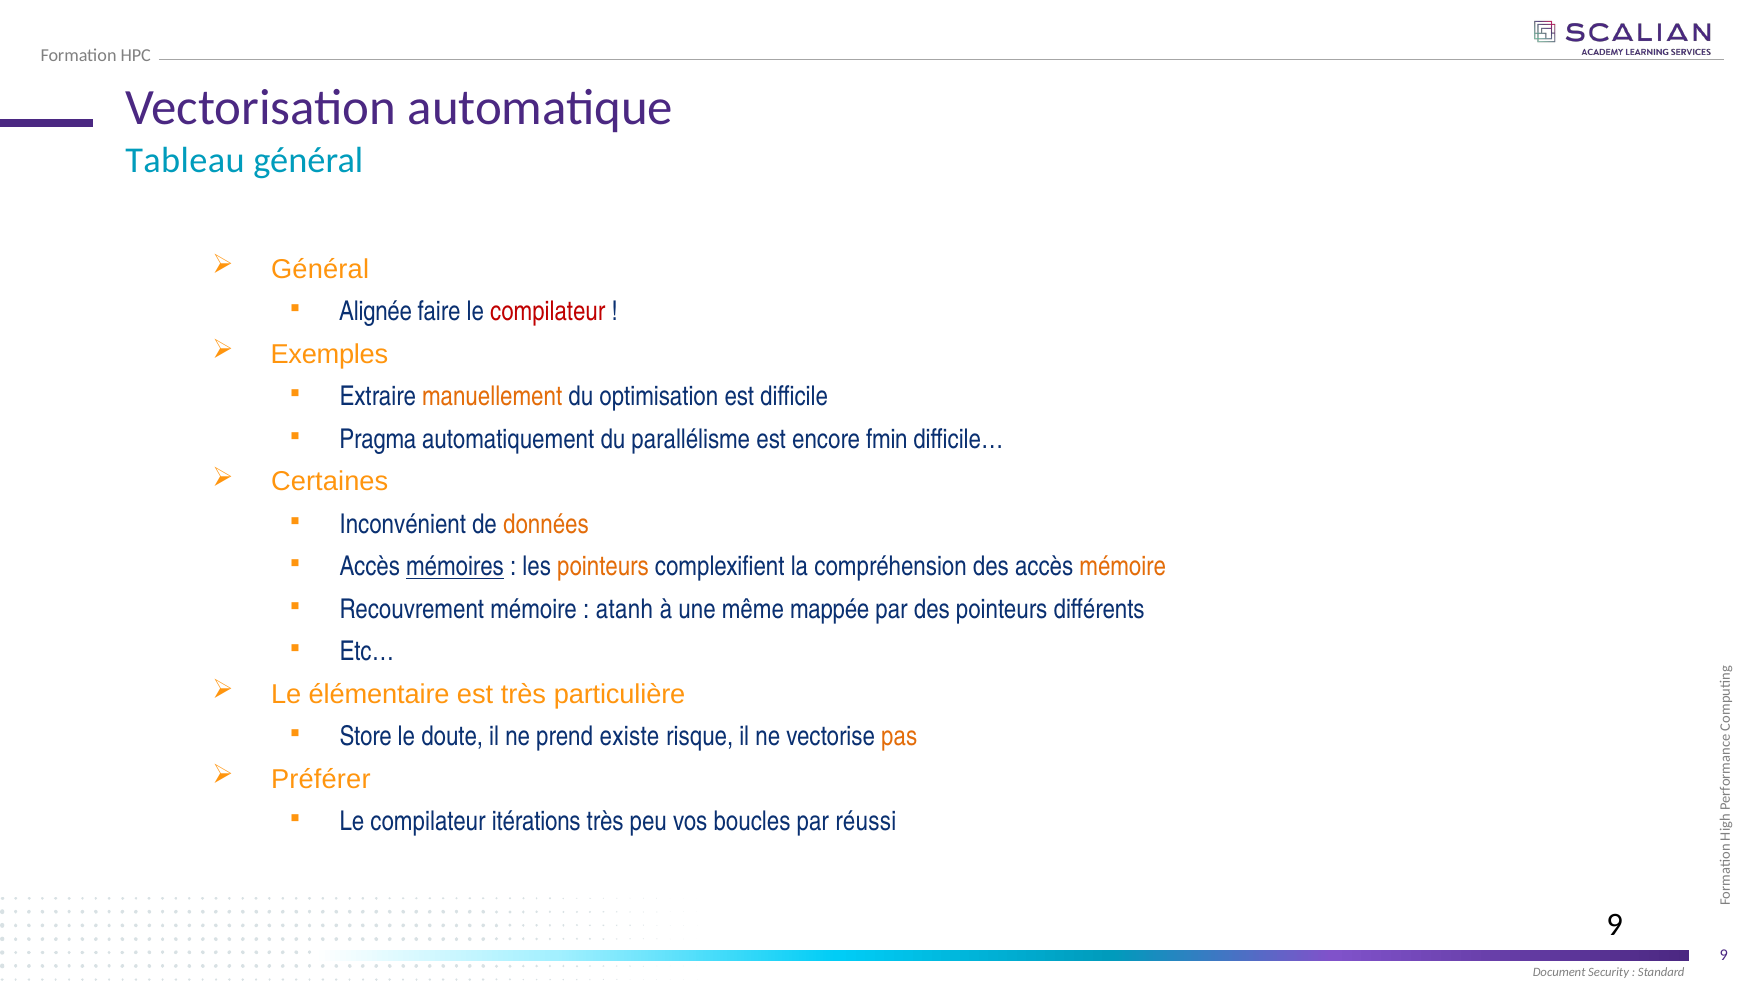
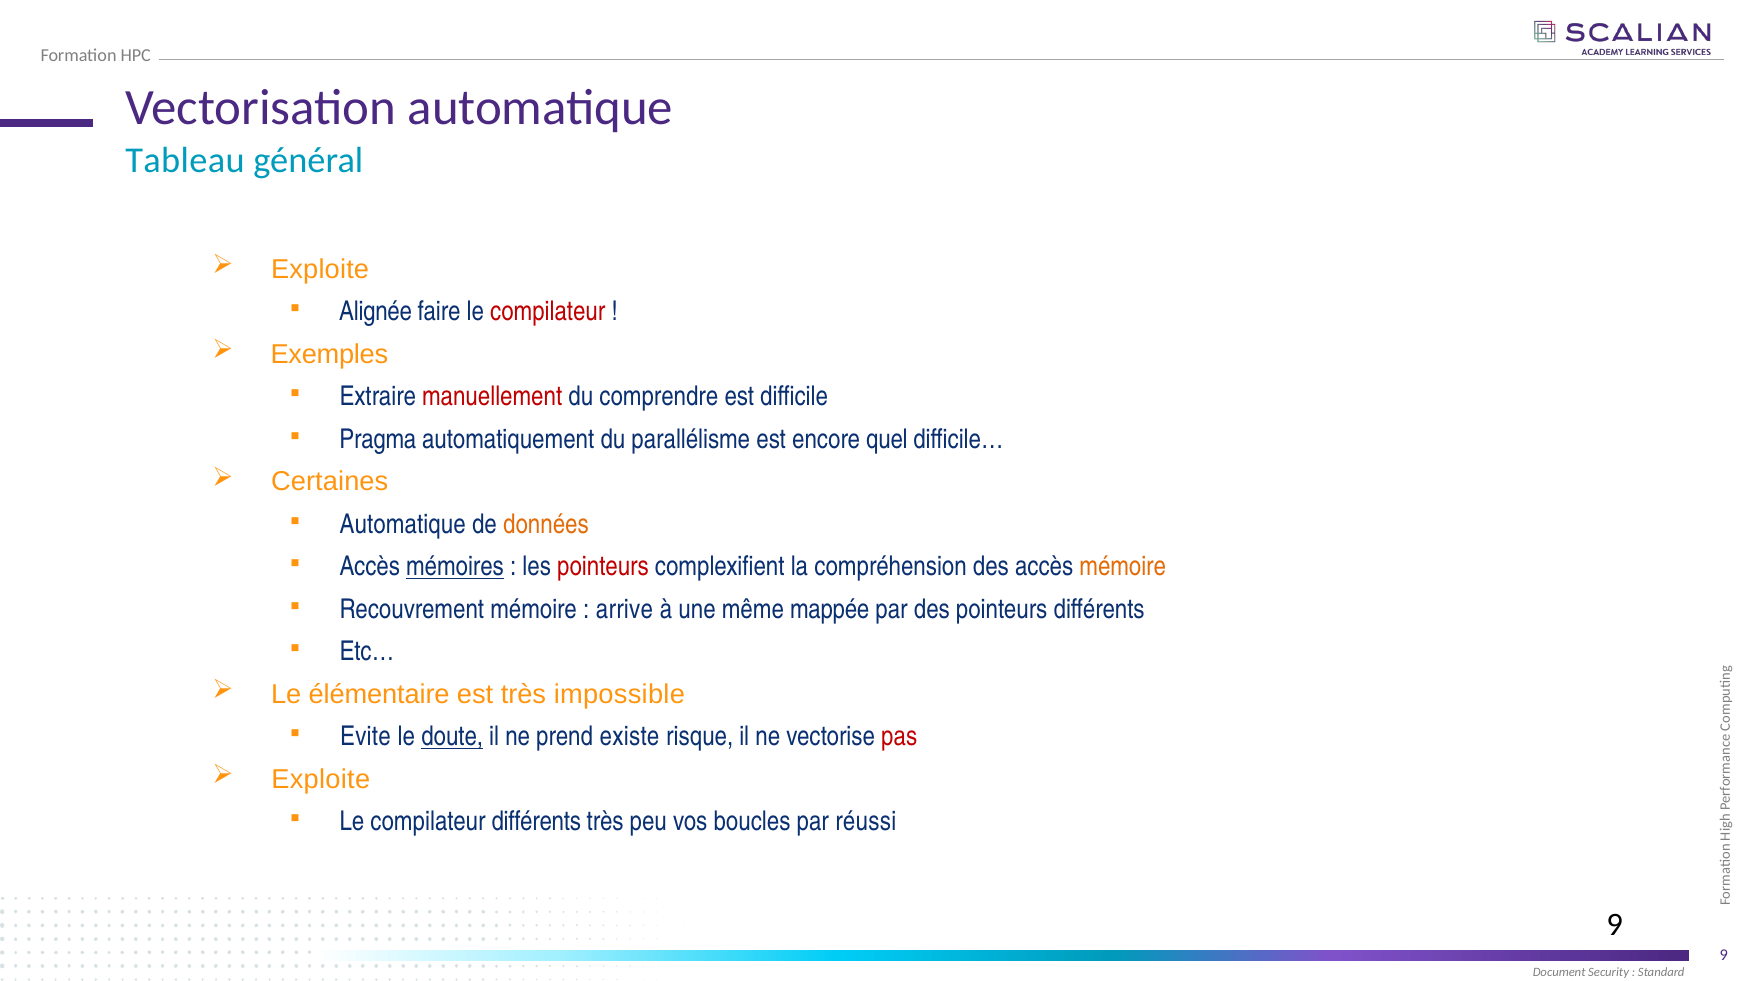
Général at (320, 269): Général -> Exploite
manuellement colour: orange -> red
optimisation: optimisation -> comprendre
fmin: fmin -> quel
Inconvénient at (403, 524): Inconvénient -> Automatique
pointeurs at (603, 567) colour: orange -> red
atanh: atanh -> arrive
particulière: particulière -> impossible
Store: Store -> Evite
doute underline: none -> present
pas colour: orange -> red
Préférer at (321, 779): Préférer -> Exploite
compilateur itérations: itérations -> différents
